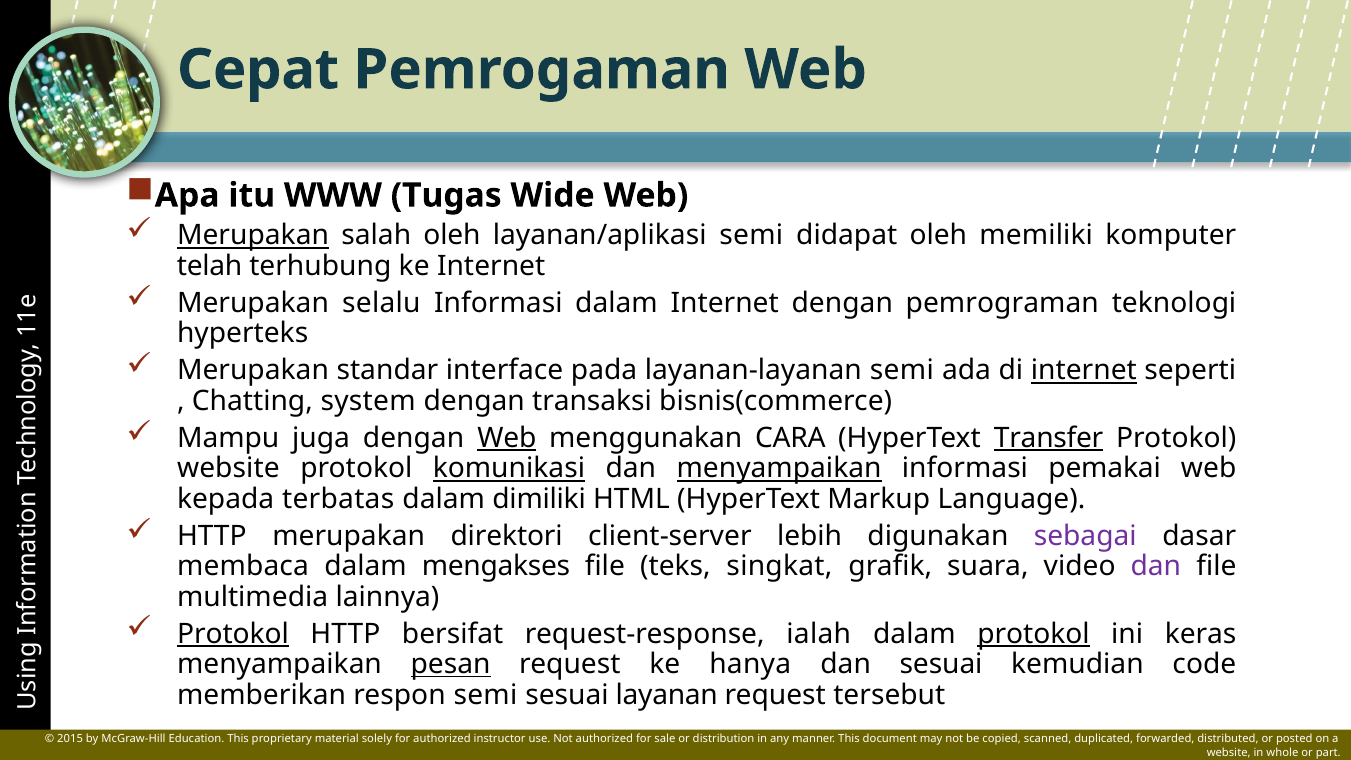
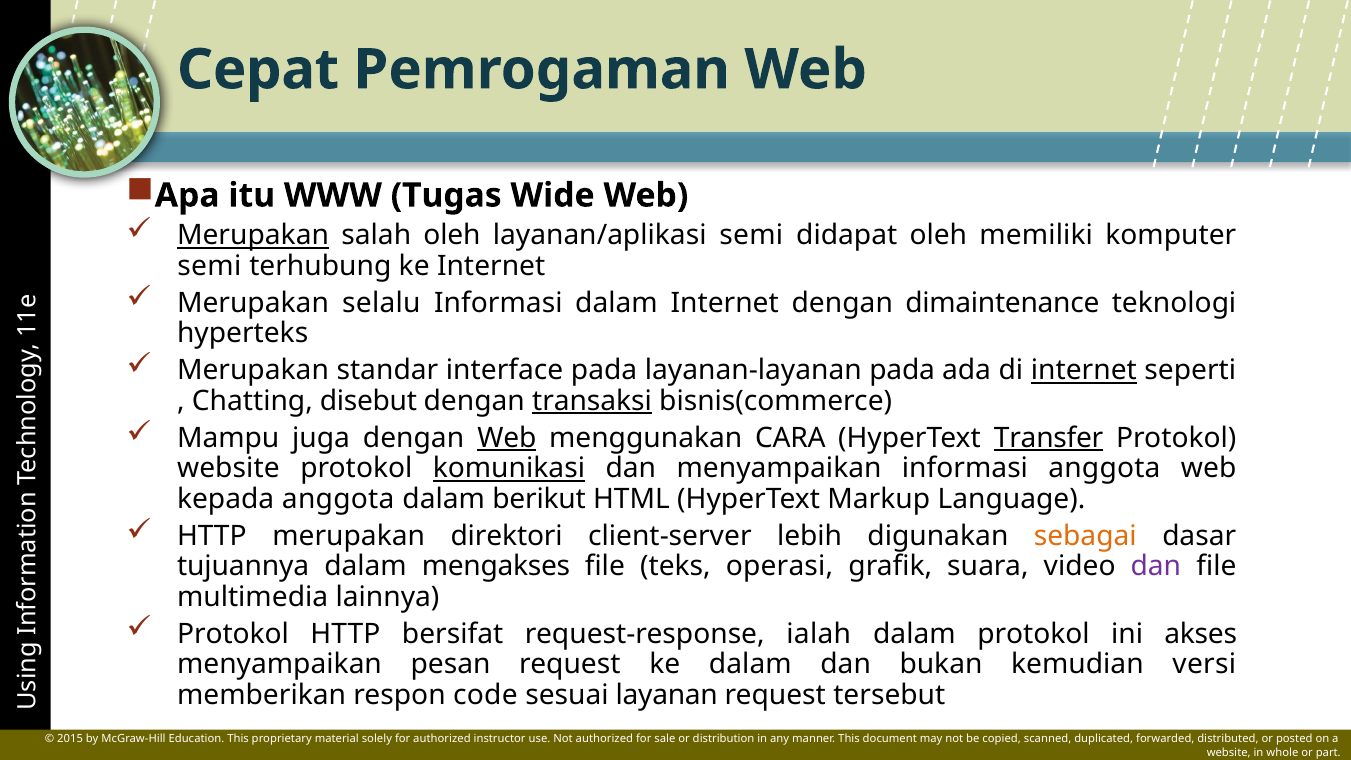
telah at (210, 266): telah -> semi
pemrograman: pemrograman -> dimaintenance
layanan-layanan semi: semi -> pada
system: system -> disebut
transaksi underline: none -> present
menyampaikan at (779, 469) underline: present -> none
informasi pemakai: pemakai -> anggota
kepada terbatas: terbatas -> anggota
dimiliki: dimiliki -> berikut
sebagai colour: purple -> orange
membaca: membaca -> tujuannya
singkat: singkat -> operasi
Protokol at (233, 634) underline: present -> none
protokol at (1033, 634) underline: present -> none
keras: keras -> akses
pesan underline: present -> none
ke hanya: hanya -> dalam
dan sesuai: sesuai -> bukan
code: code -> versi
respon semi: semi -> code
